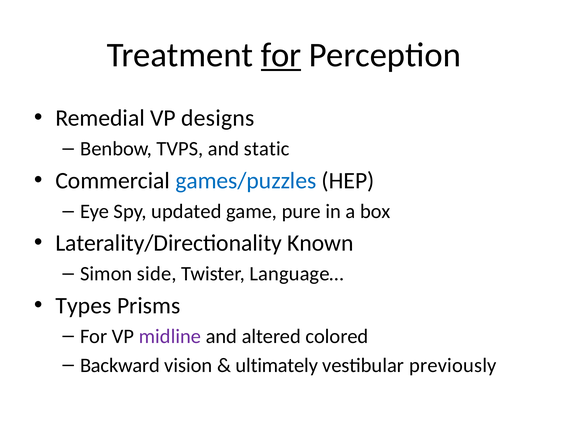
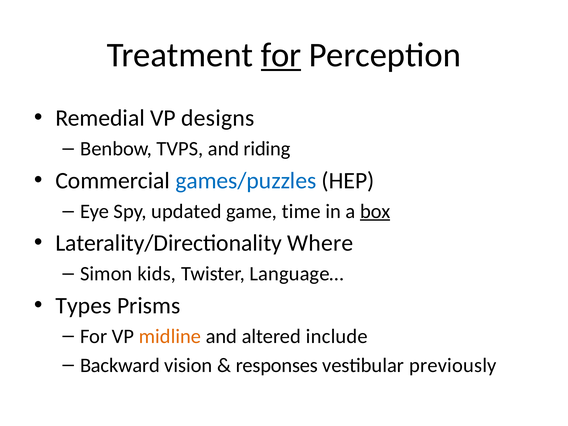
static: static -> riding
pure: pure -> time
box underline: none -> present
Known: Known -> Where
side: side -> kids
midline colour: purple -> orange
colored: colored -> include
ultimately: ultimately -> responses
